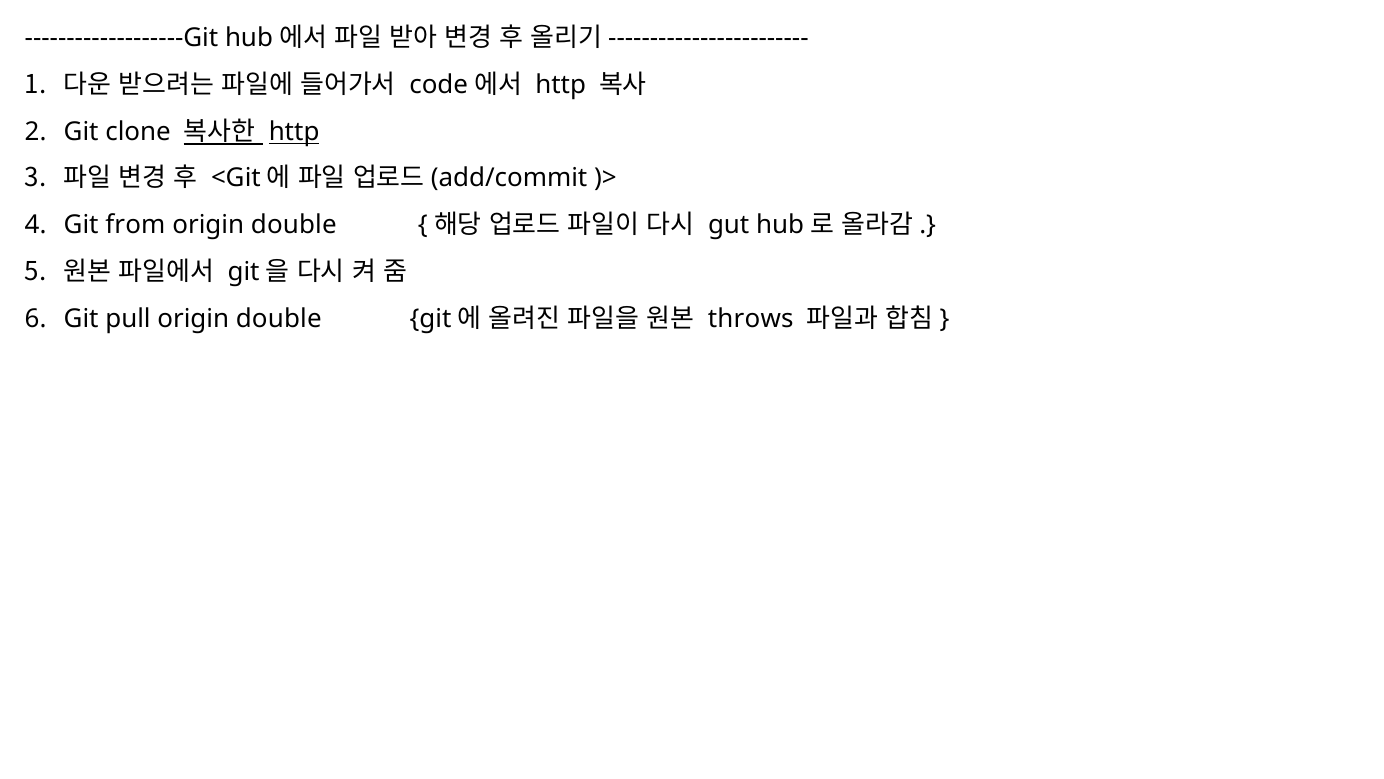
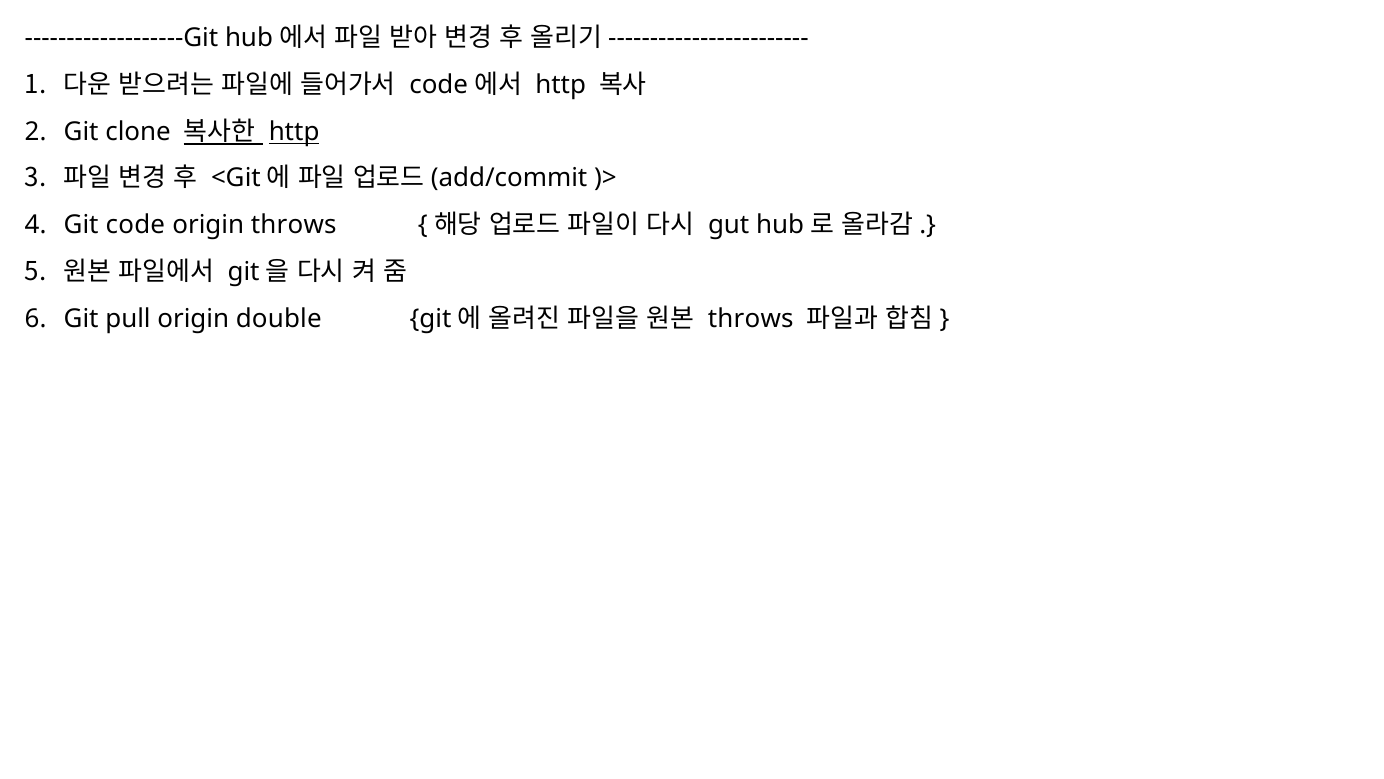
from: from -> code
double at (294, 225): double -> throws
